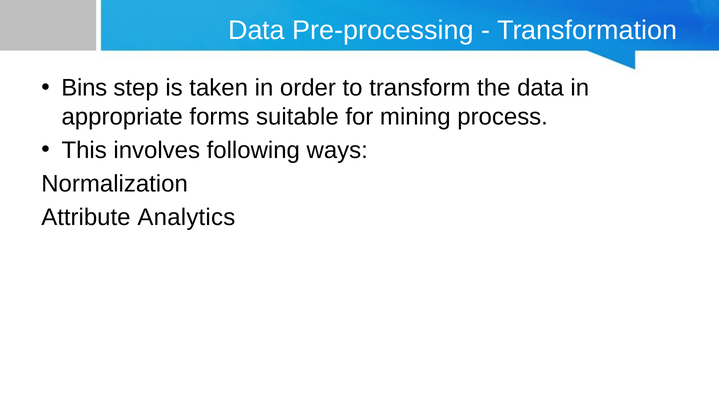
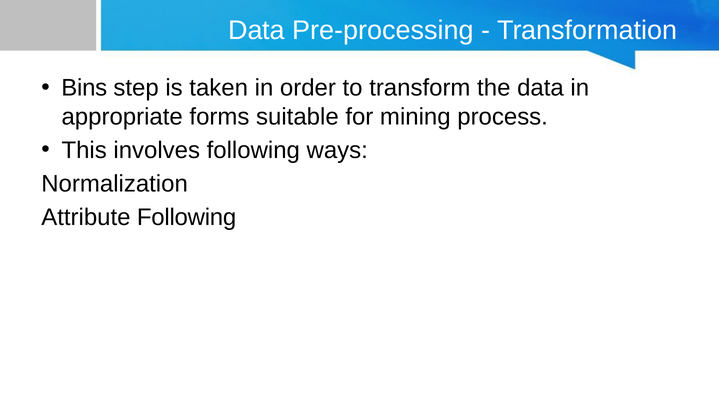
Attribute Analytics: Analytics -> Following
